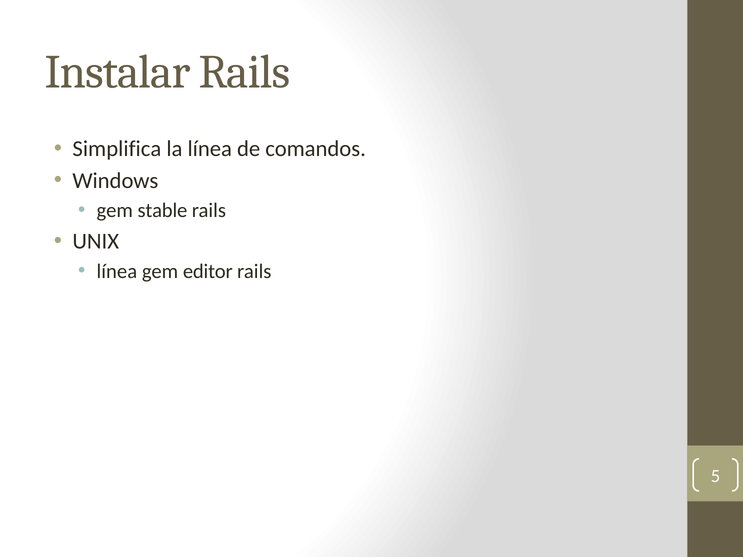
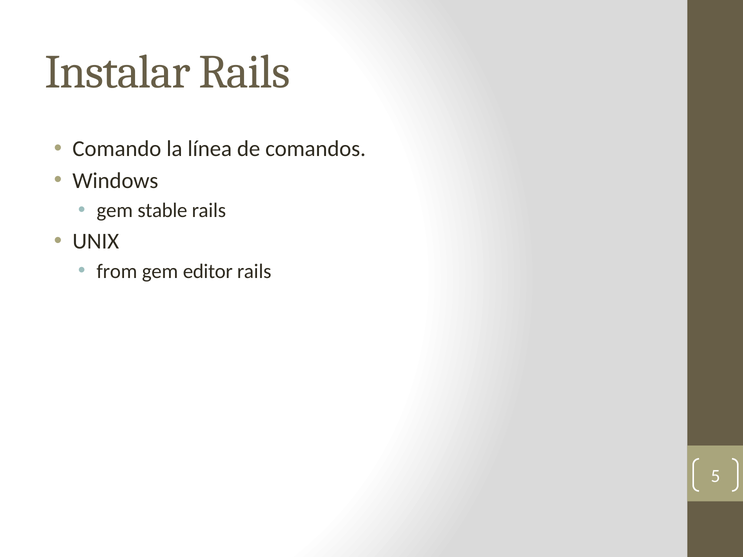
Simplifica: Simplifica -> Comando
línea at (117, 271): línea -> from
